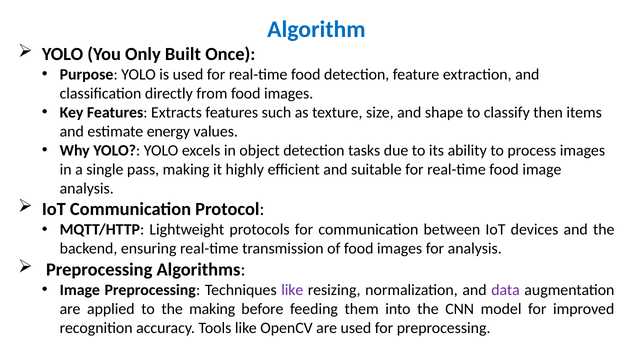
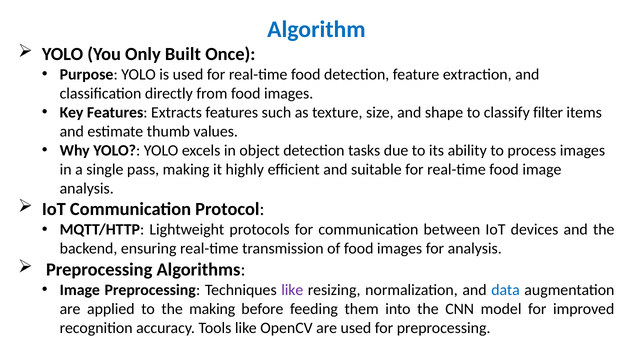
then: then -> filter
energy: energy -> thumb
data colour: purple -> blue
